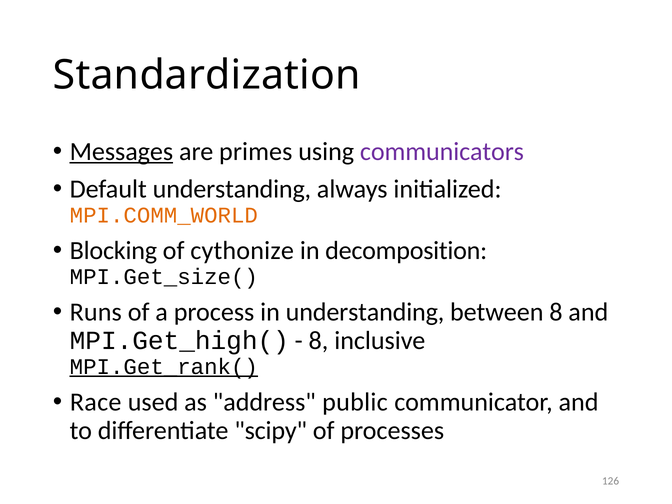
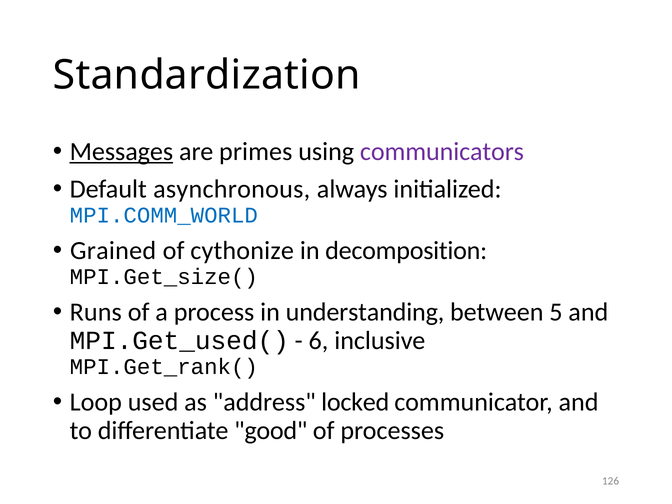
Default understanding: understanding -> asynchronous
MPI.COMM_WORLD colour: orange -> blue
Blocking: Blocking -> Grained
between 8: 8 -> 5
MPI.Get_high(: MPI.Get_high( -> MPI.Get_used(
8 at (318, 341): 8 -> 6
MPI.Get_rank( underline: present -> none
Race: Race -> Loop
public: public -> locked
scipy: scipy -> good
